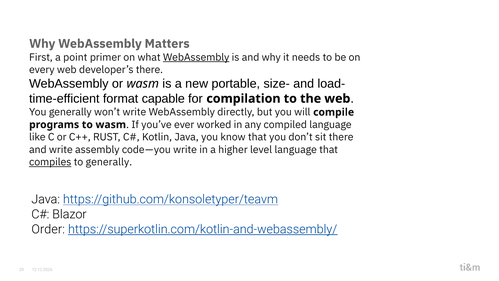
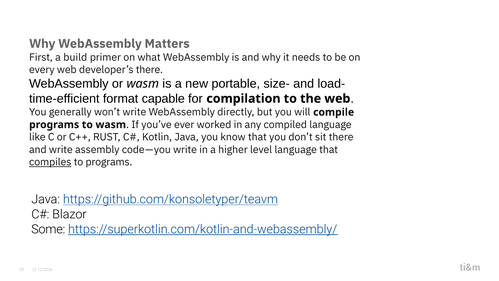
point: point -> build
WebAssembly at (196, 57) underline: present -> none
to generally: generally -> programs
Order: Order -> Some
